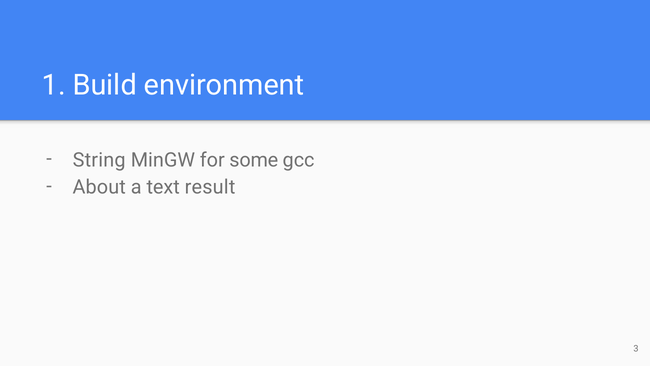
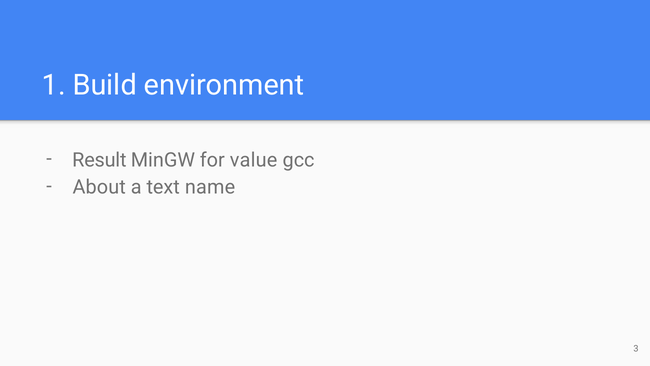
String: String -> Result
some: some -> value
result: result -> name
